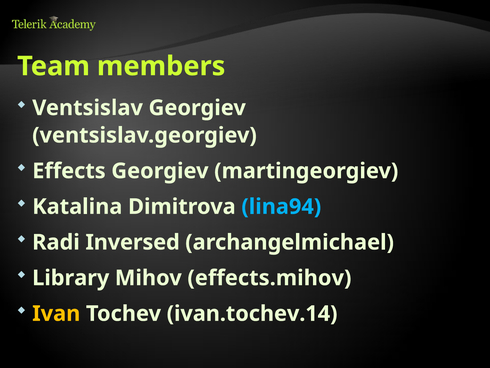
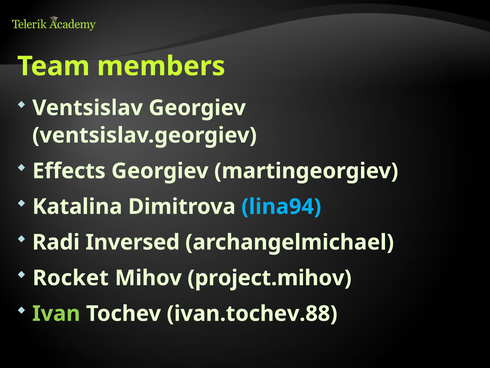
Library: Library -> Rocket
effects.mihov: effects.mihov -> project.mihov
Ivan colour: yellow -> light green
ivan.tochev.14: ivan.tochev.14 -> ivan.tochev.88
